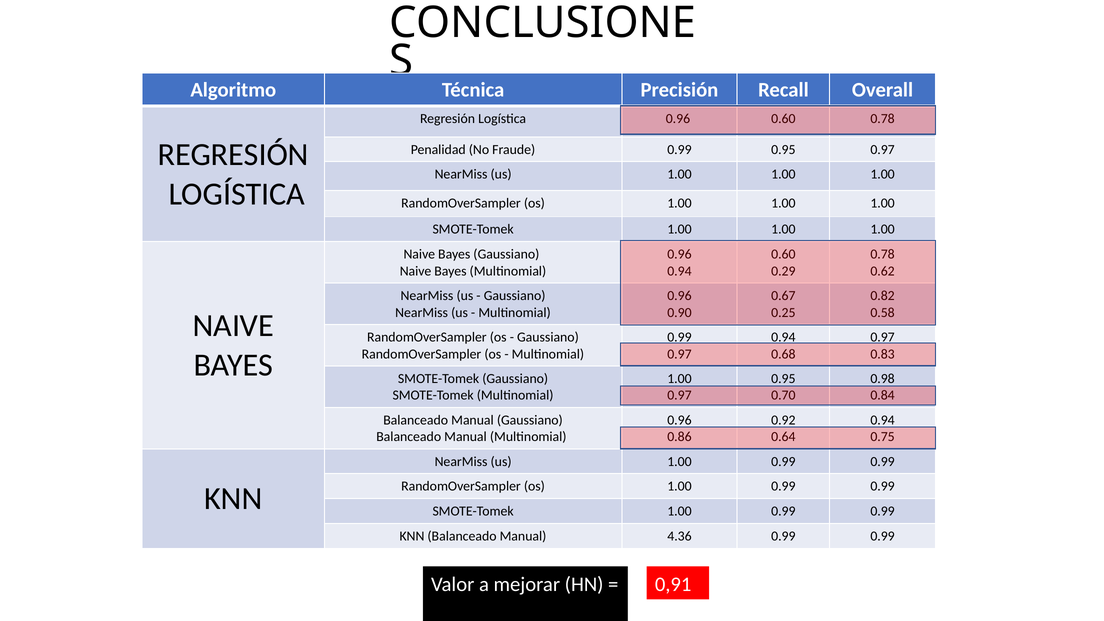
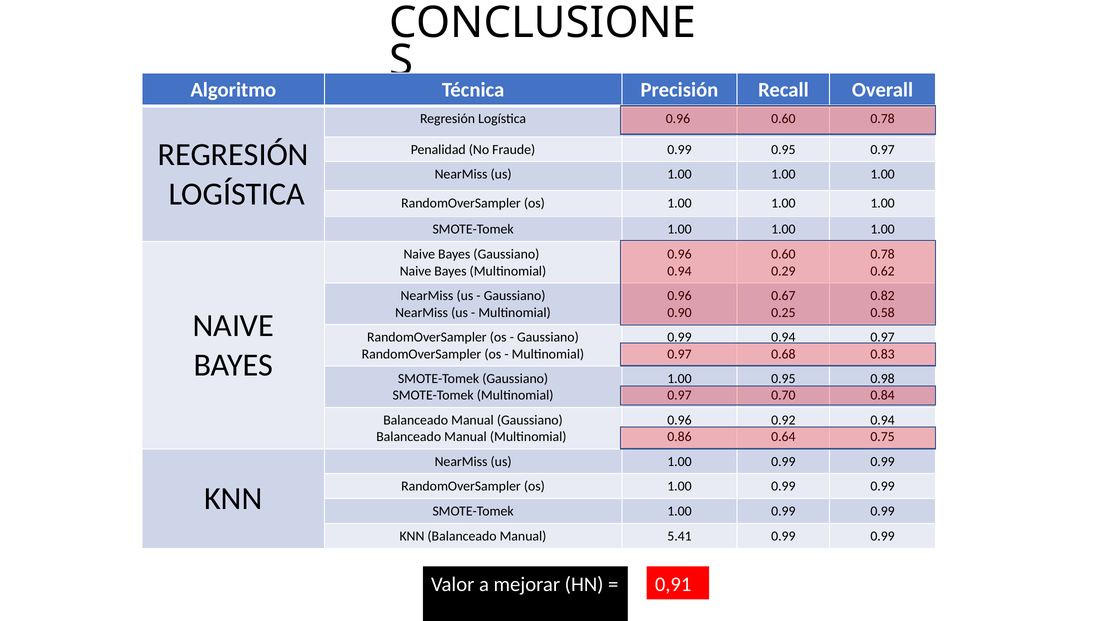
4.36: 4.36 -> 5.41
